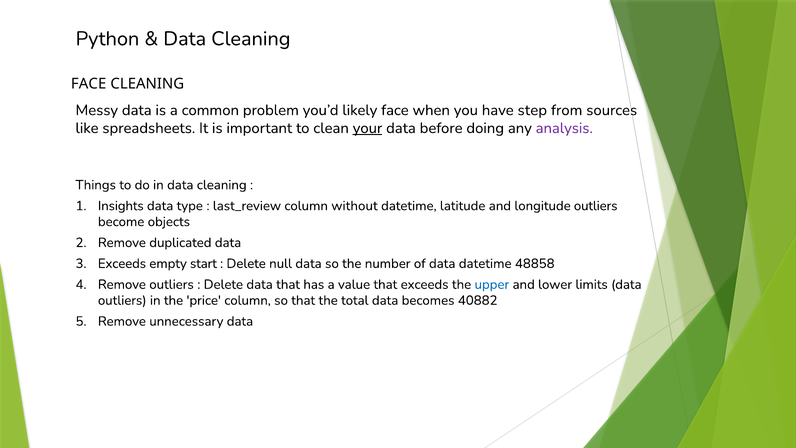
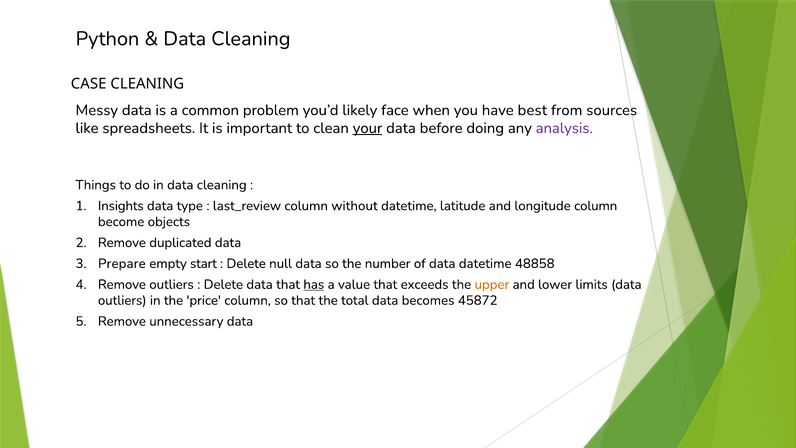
FACE at (89, 84): FACE -> CASE
step: step -> best
longitude outliers: outliers -> column
Exceeds at (122, 263): Exceeds -> Prepare
has underline: none -> present
upper colour: blue -> orange
40882: 40882 -> 45872
